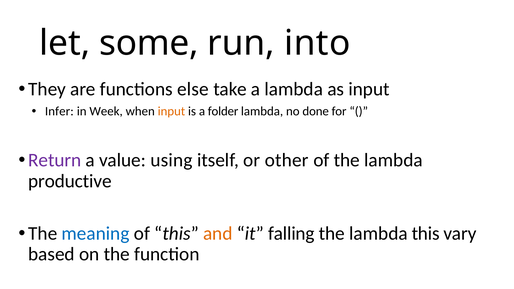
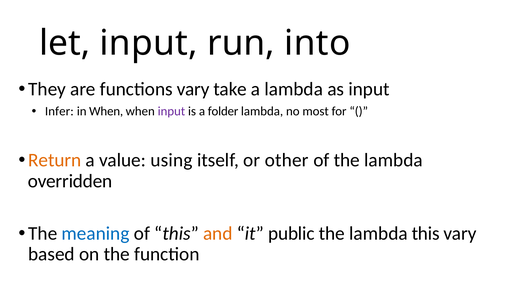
let some: some -> input
functions else: else -> vary
in Week: Week -> When
input at (171, 111) colour: orange -> purple
done: done -> most
Return colour: purple -> orange
productive: productive -> overridden
falling: falling -> public
